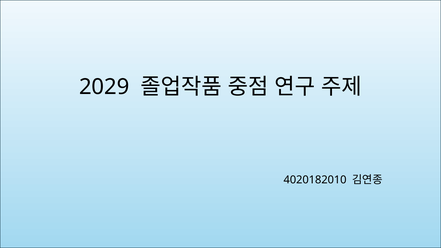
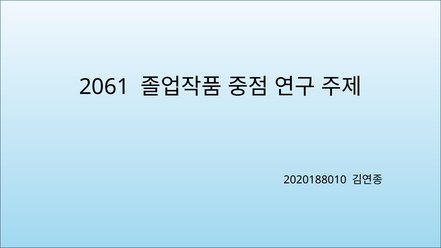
2029: 2029 -> 2061
4020182010: 4020182010 -> 2020188010
